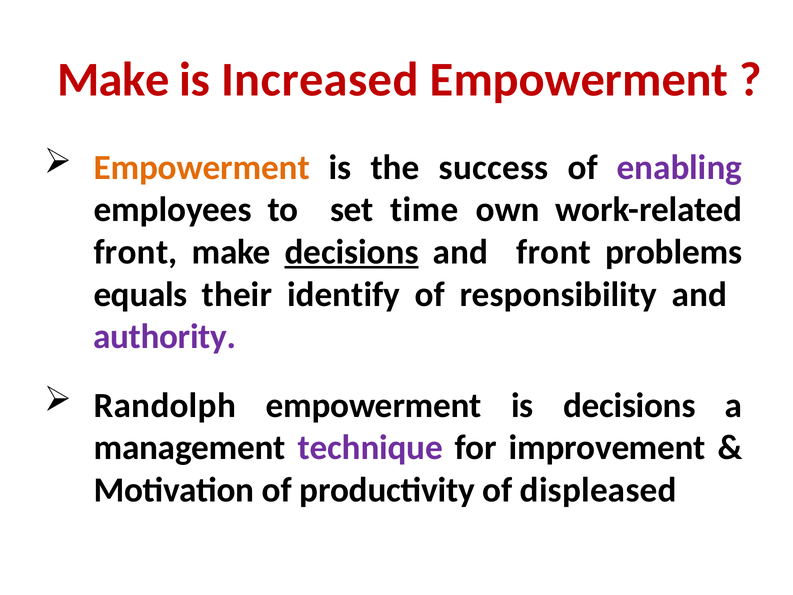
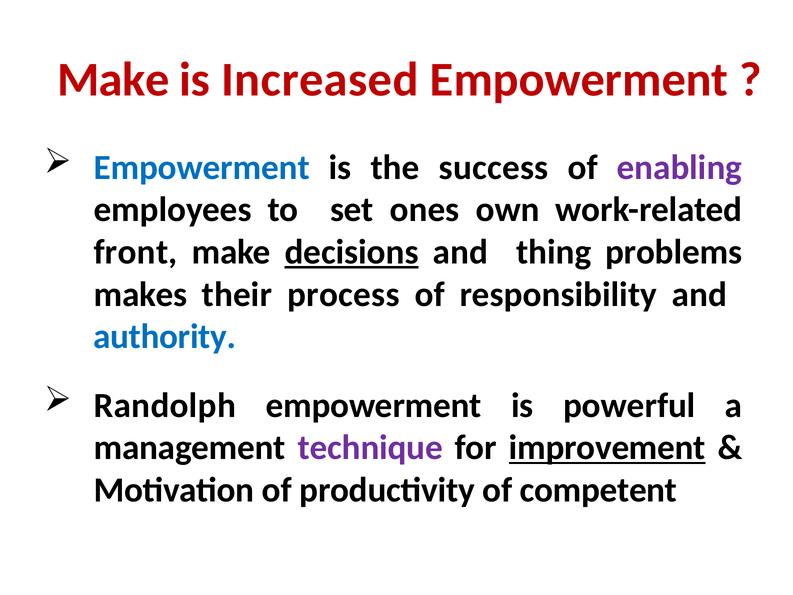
Empowerment at (202, 167) colour: orange -> blue
time: time -> ones
and front: front -> thing
equals: equals -> makes
identify: identify -> process
authority colour: purple -> blue
is decisions: decisions -> powerful
improvement underline: none -> present
displeased: displeased -> competent
